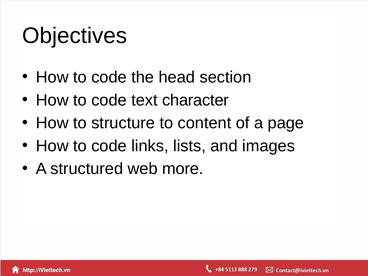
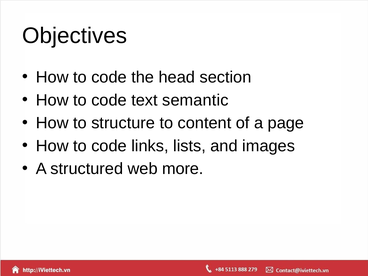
character: character -> semantic
